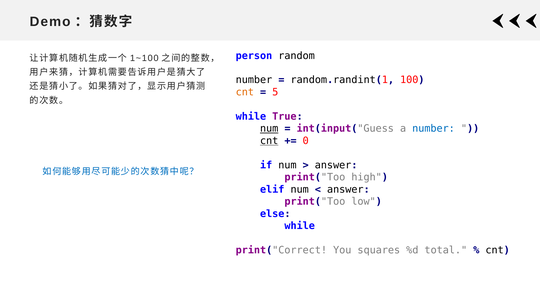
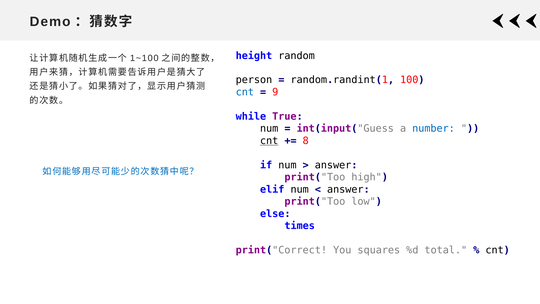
person: person -> height
number at (254, 80): number -> person
cnt at (245, 92) colour: orange -> blue
5: 5 -> 9
num at (269, 129) underline: present -> none
0: 0 -> 8
while at (300, 226): while -> times
